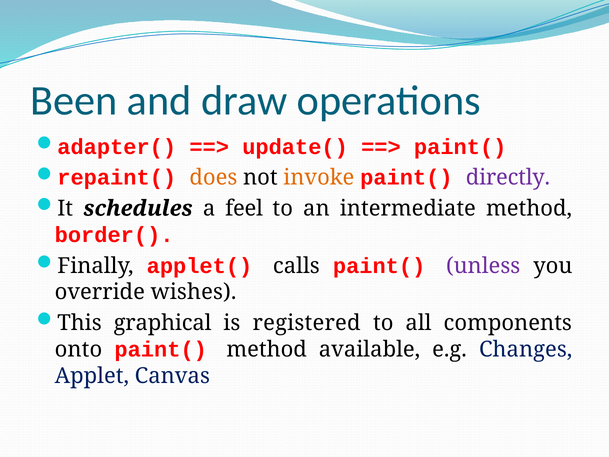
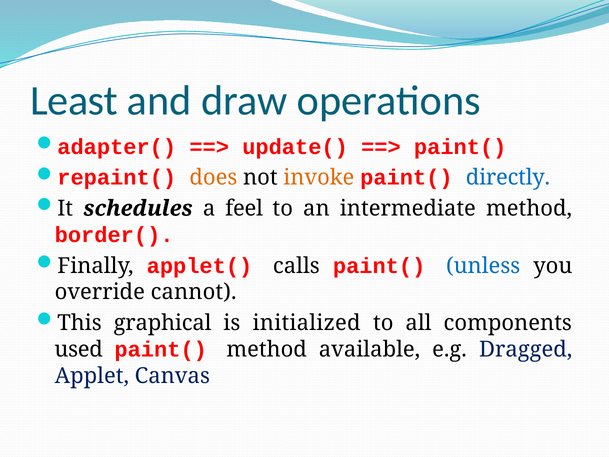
Been: Been -> Least
directly colour: purple -> blue
unless colour: purple -> blue
wishes: wishes -> cannot
registered: registered -> initialized
onto: onto -> used
Changes: Changes -> Dragged
